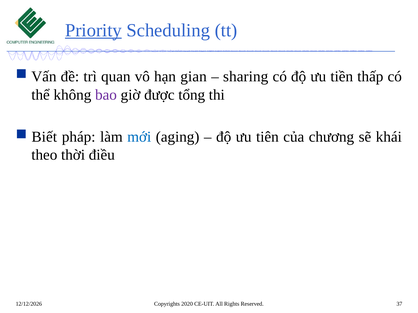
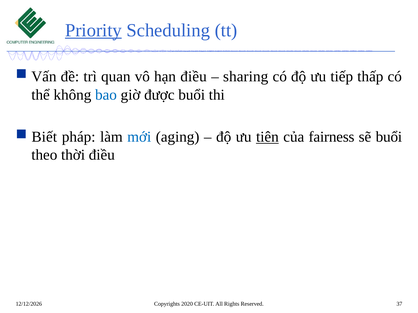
hạn gian: gian -> điều
tiền: tiền -> tiếp
bao colour: purple -> blue
được tổng: tổng -> buổi
tiên underline: none -> present
chương: chương -> fairness
sẽ khái: khái -> buổi
